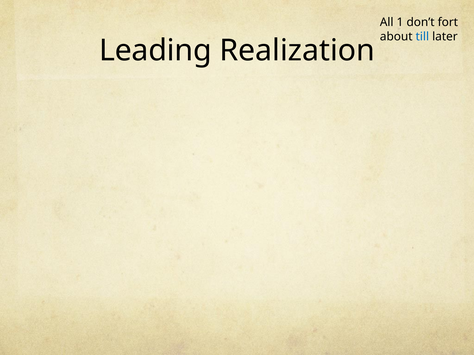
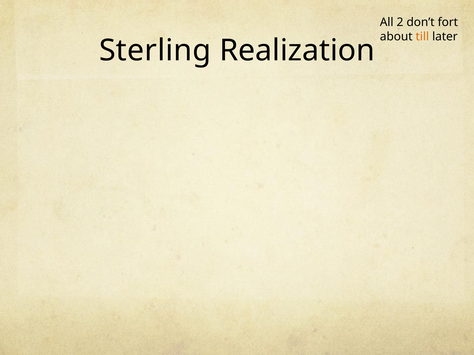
1: 1 -> 2
till colour: blue -> orange
Leading: Leading -> Sterling
